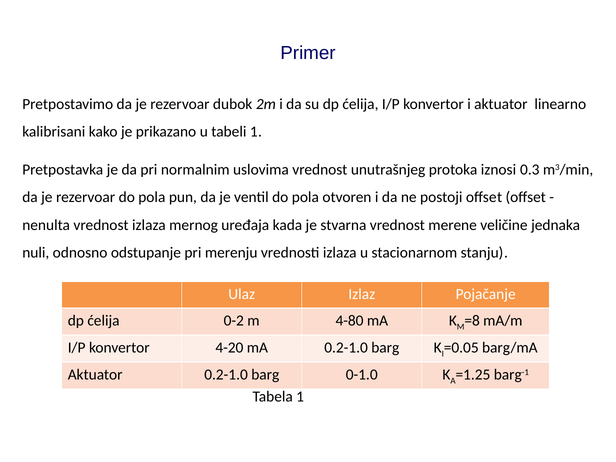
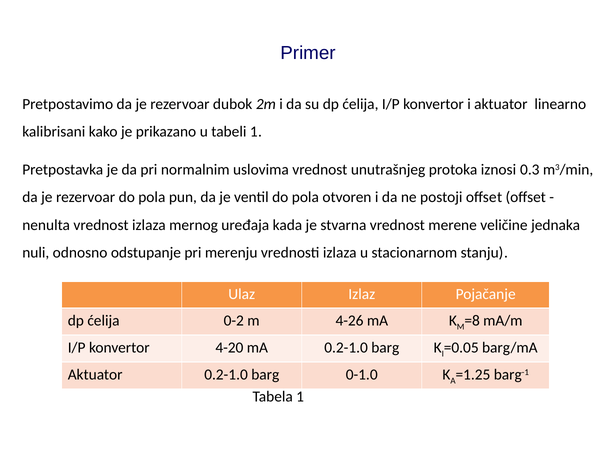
4-80: 4-80 -> 4-26
